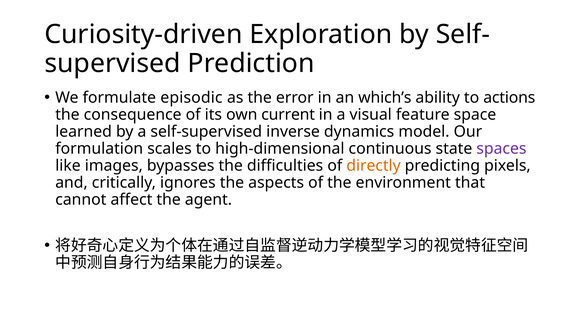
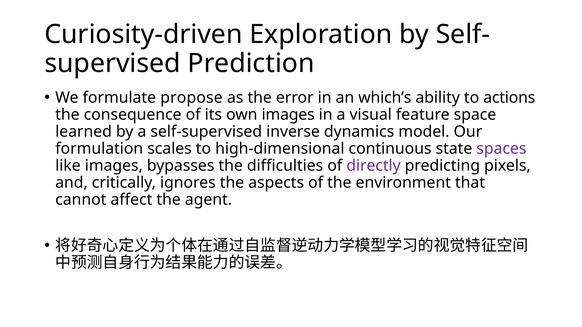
episodic: episodic -> propose
own current: current -> images
directly colour: orange -> purple
